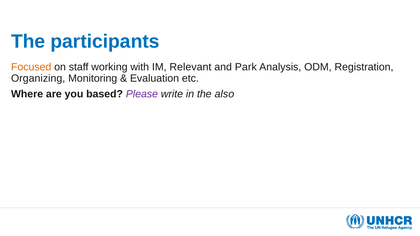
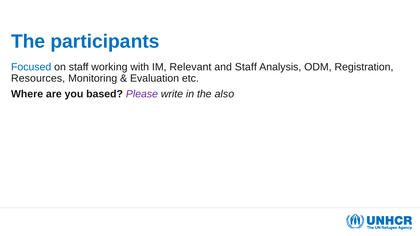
Focused colour: orange -> blue
and Park: Park -> Staff
Organizing: Organizing -> Resources
